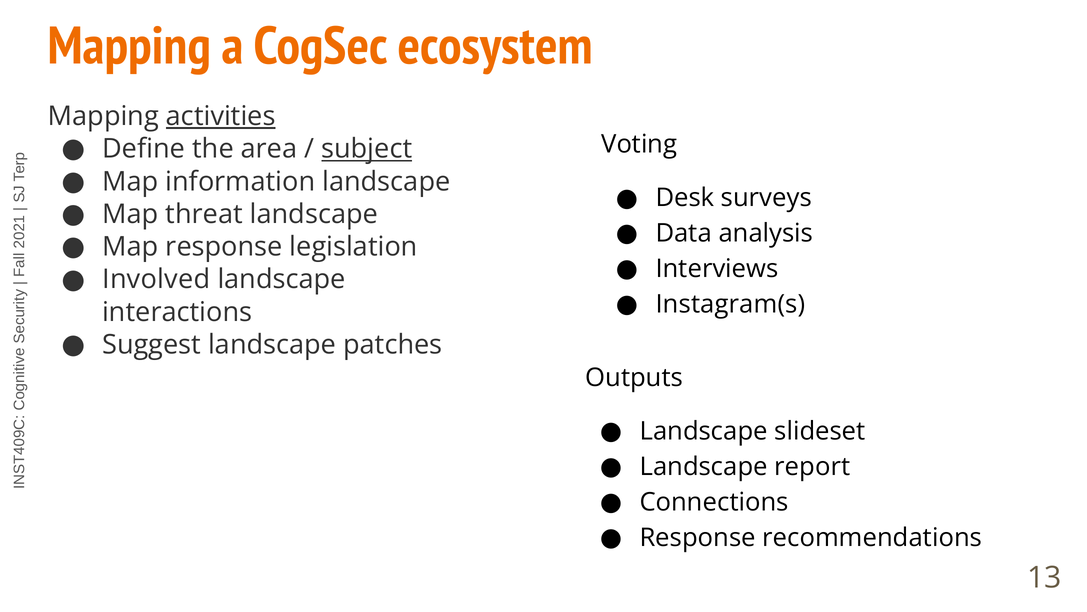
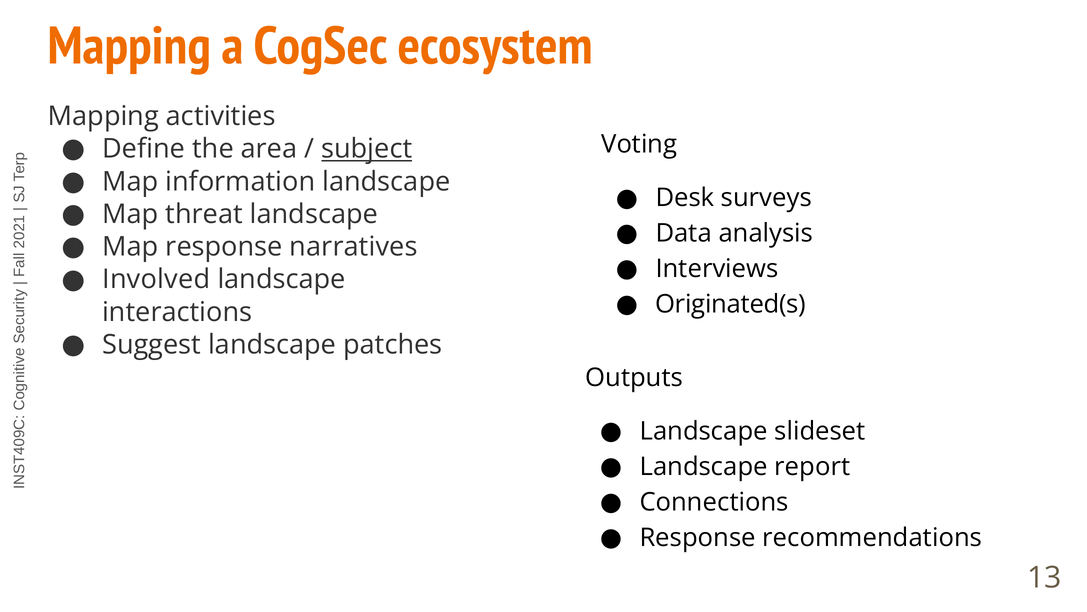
activities underline: present -> none
legislation: legislation -> narratives
Instagram(s: Instagram(s -> Originated(s
